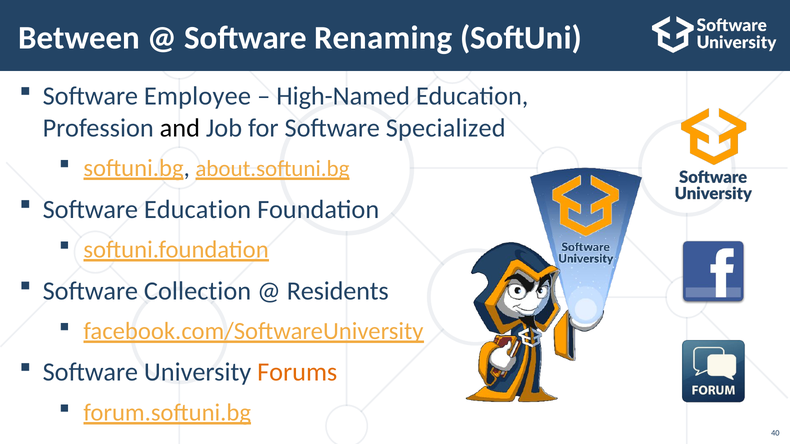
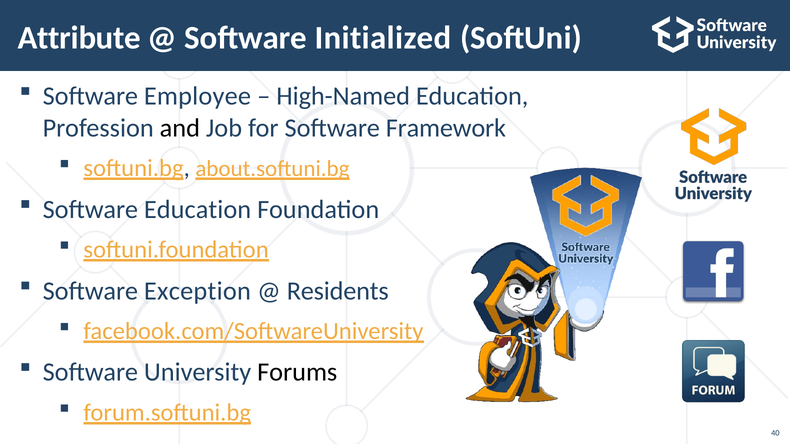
Between: Between -> Attribute
Renaming: Renaming -> Initialized
Specialized: Specialized -> Framework
Collection: Collection -> Exception
Forums colour: orange -> black
